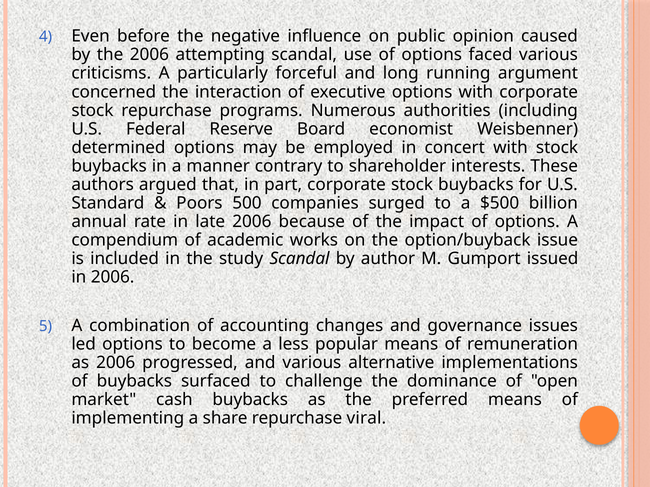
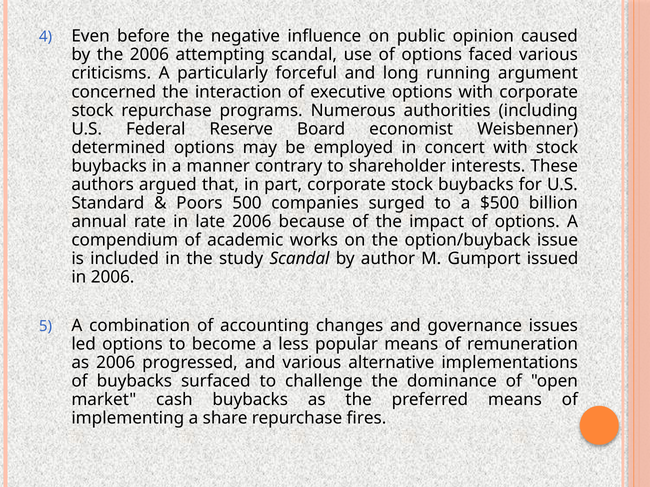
viral: viral -> fires
